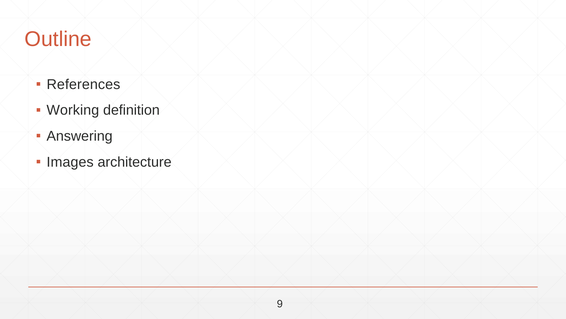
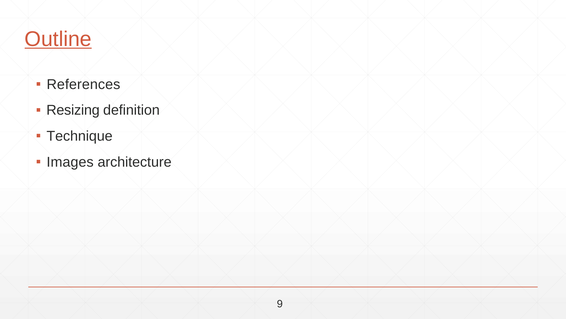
Outline underline: none -> present
Working: Working -> Resizing
Answering: Answering -> Technique
